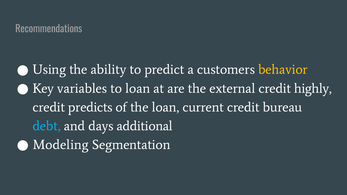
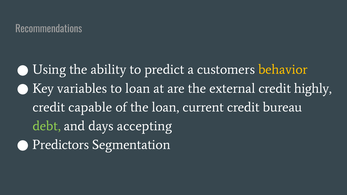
predicts: predicts -> capable
debt colour: light blue -> light green
additional: additional -> accepting
Modeling: Modeling -> Predictors
